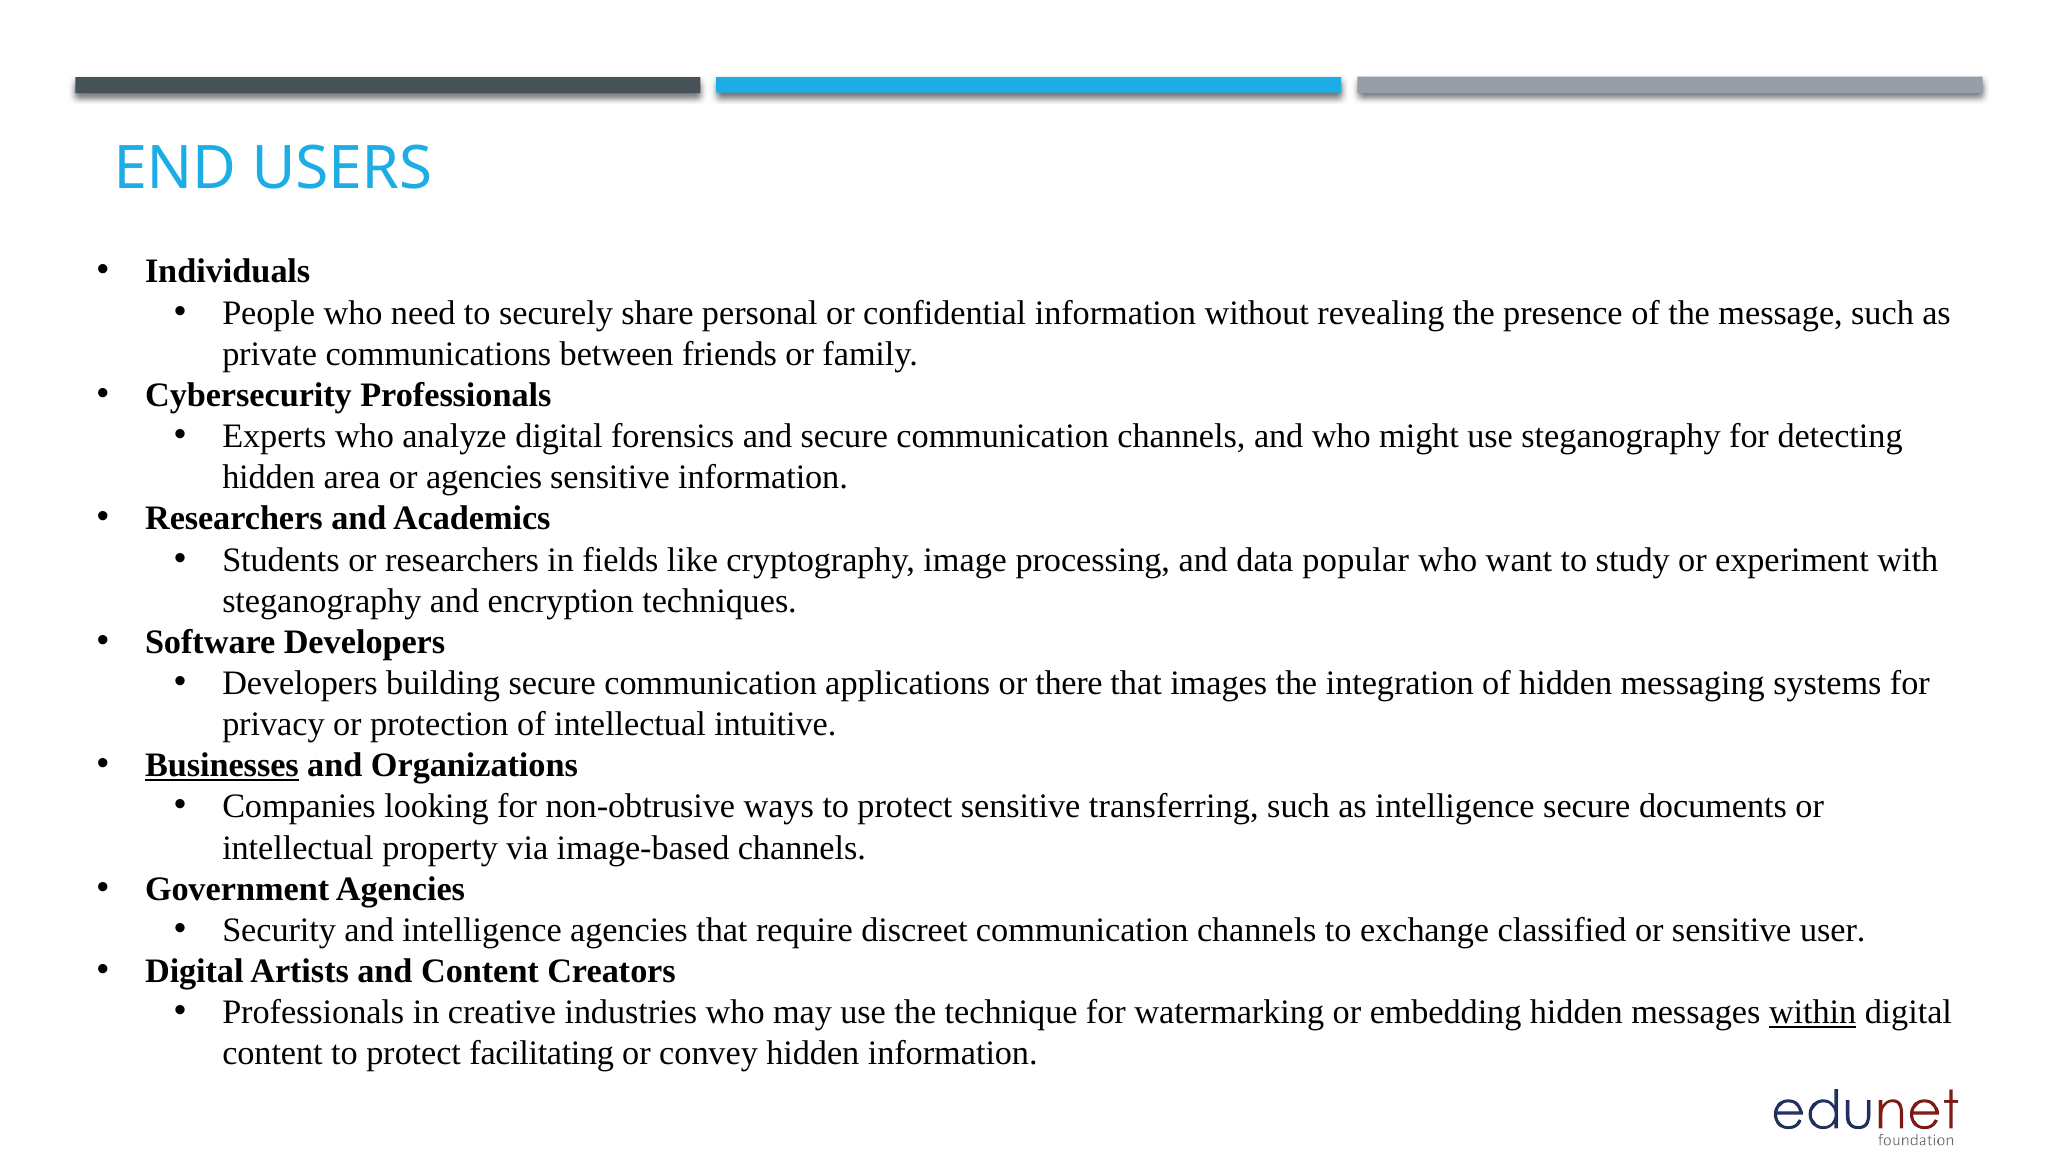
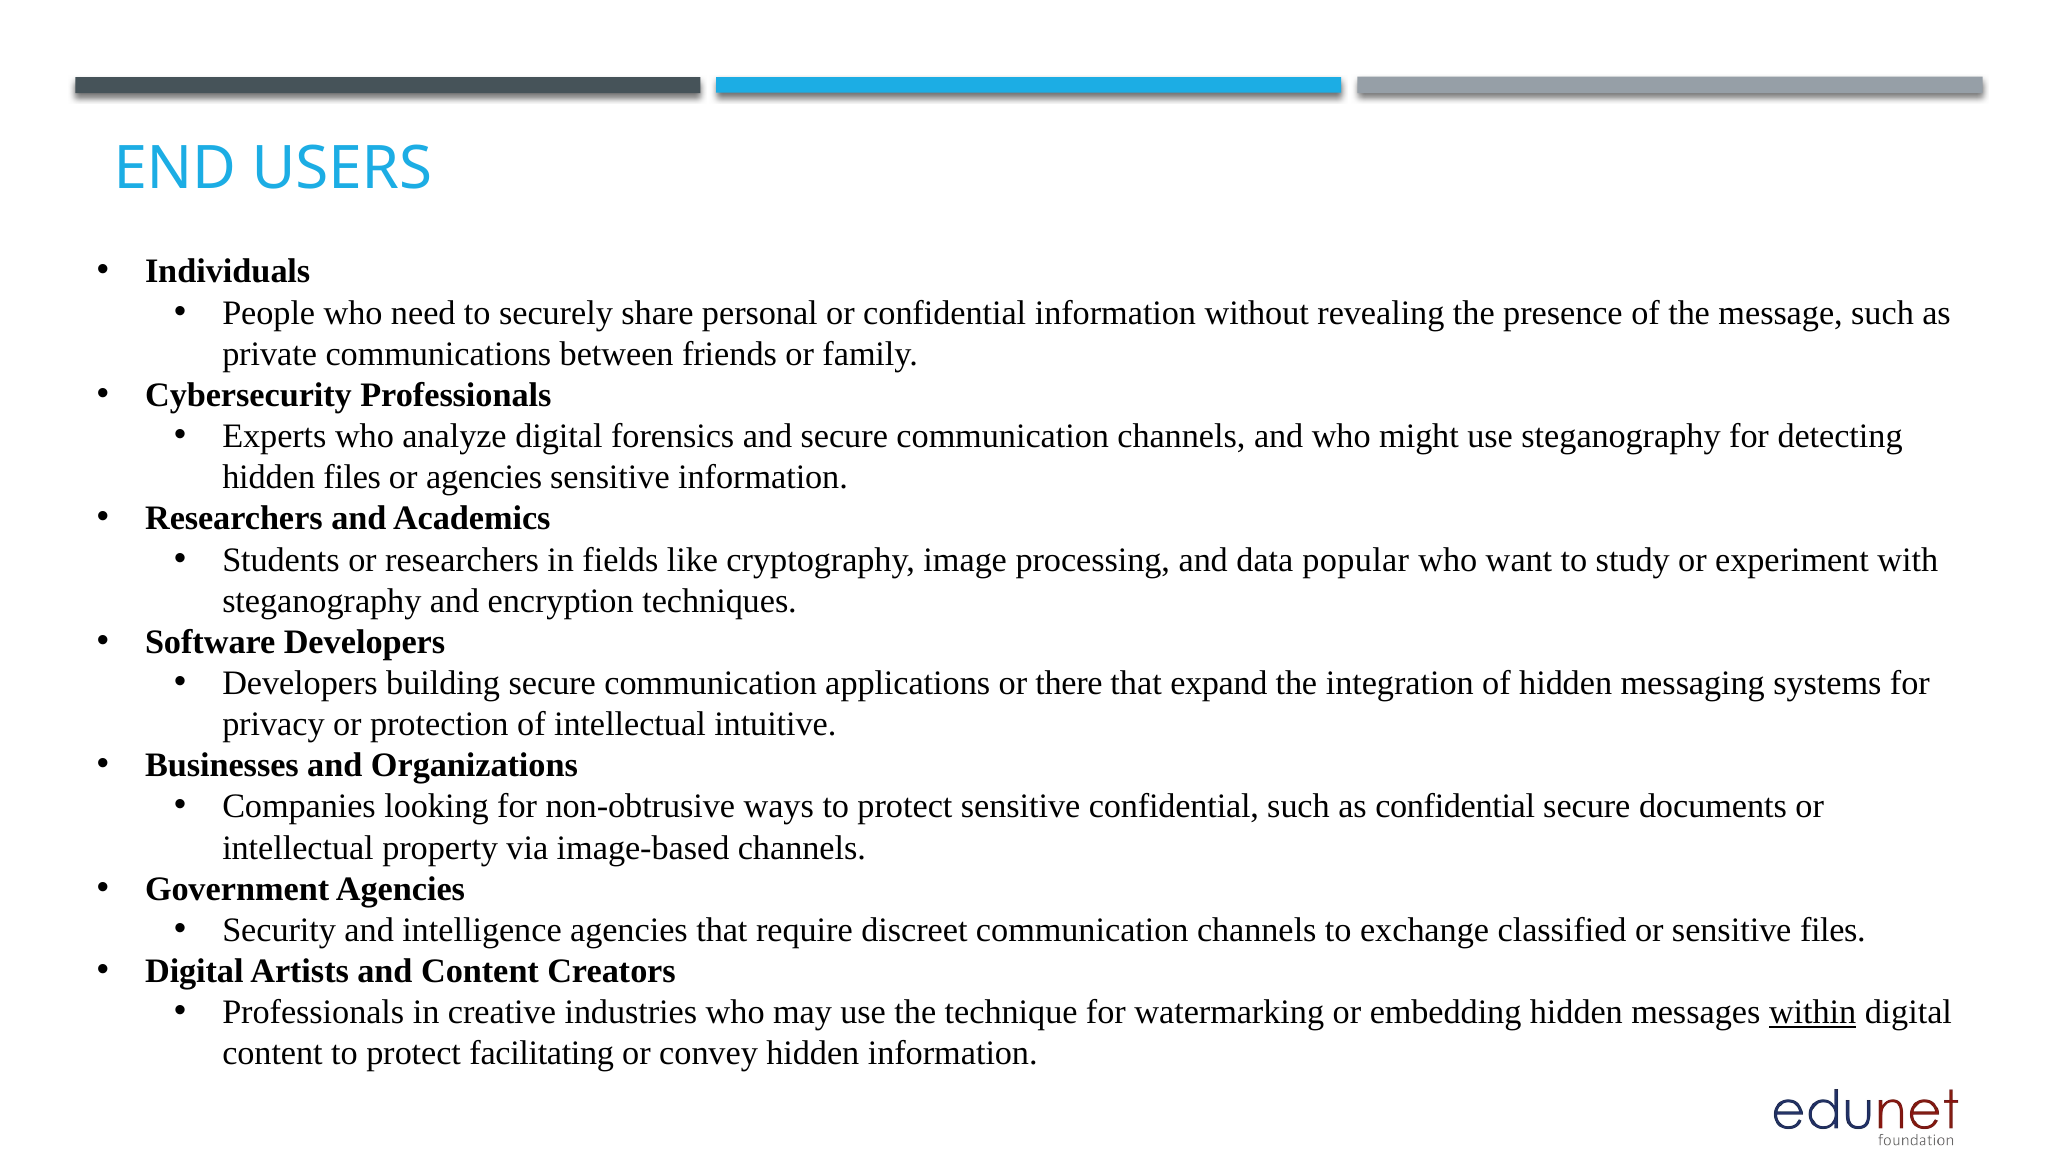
hidden area: area -> files
images: images -> expand
Businesses underline: present -> none
sensitive transferring: transferring -> confidential
as intelligence: intelligence -> confidential
sensitive user: user -> files
